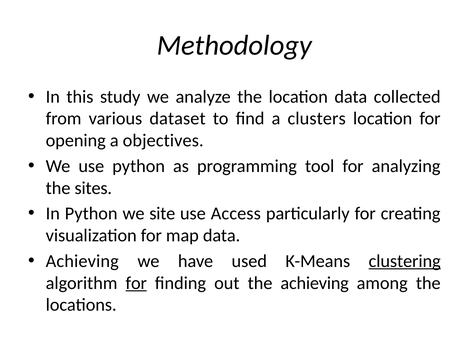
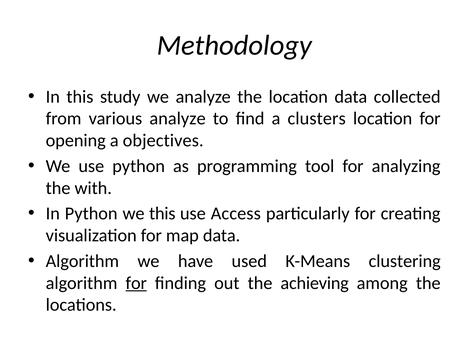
various dataset: dataset -> analyze
sites: sites -> with
we site: site -> this
Achieving at (82, 261): Achieving -> Algorithm
clustering underline: present -> none
